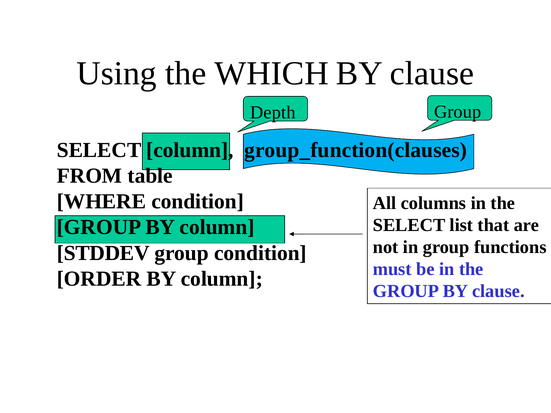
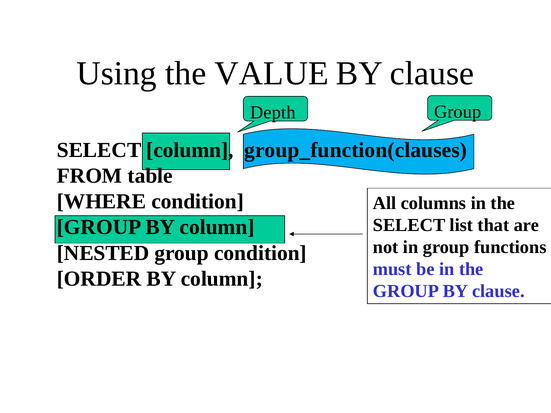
WHICH: WHICH -> VALUE
STDDEV: STDDEV -> NESTED
